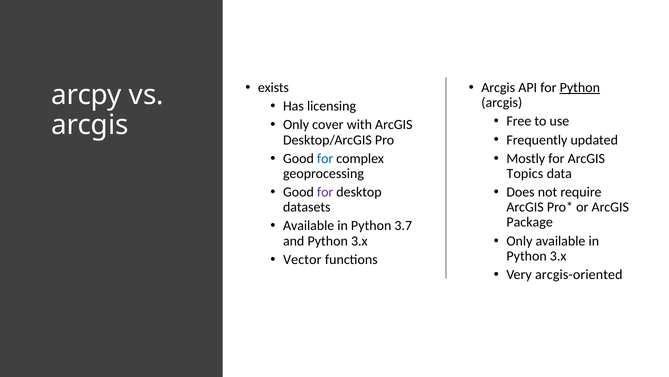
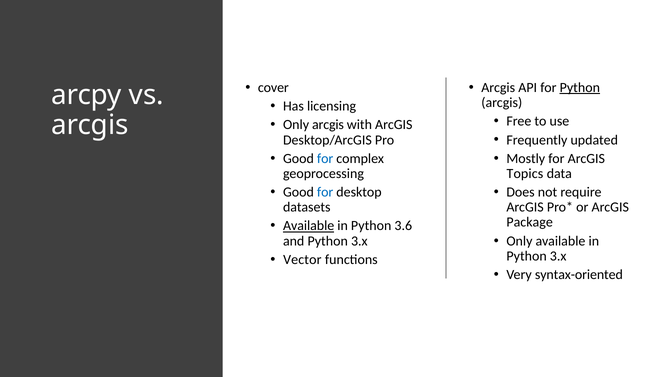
exists: exists -> cover
Only cover: cover -> arcgis
for at (325, 192) colour: purple -> blue
Available at (309, 225) underline: none -> present
3.7: 3.7 -> 3.6
arcgis-oriented: arcgis-oriented -> syntax-oriented
